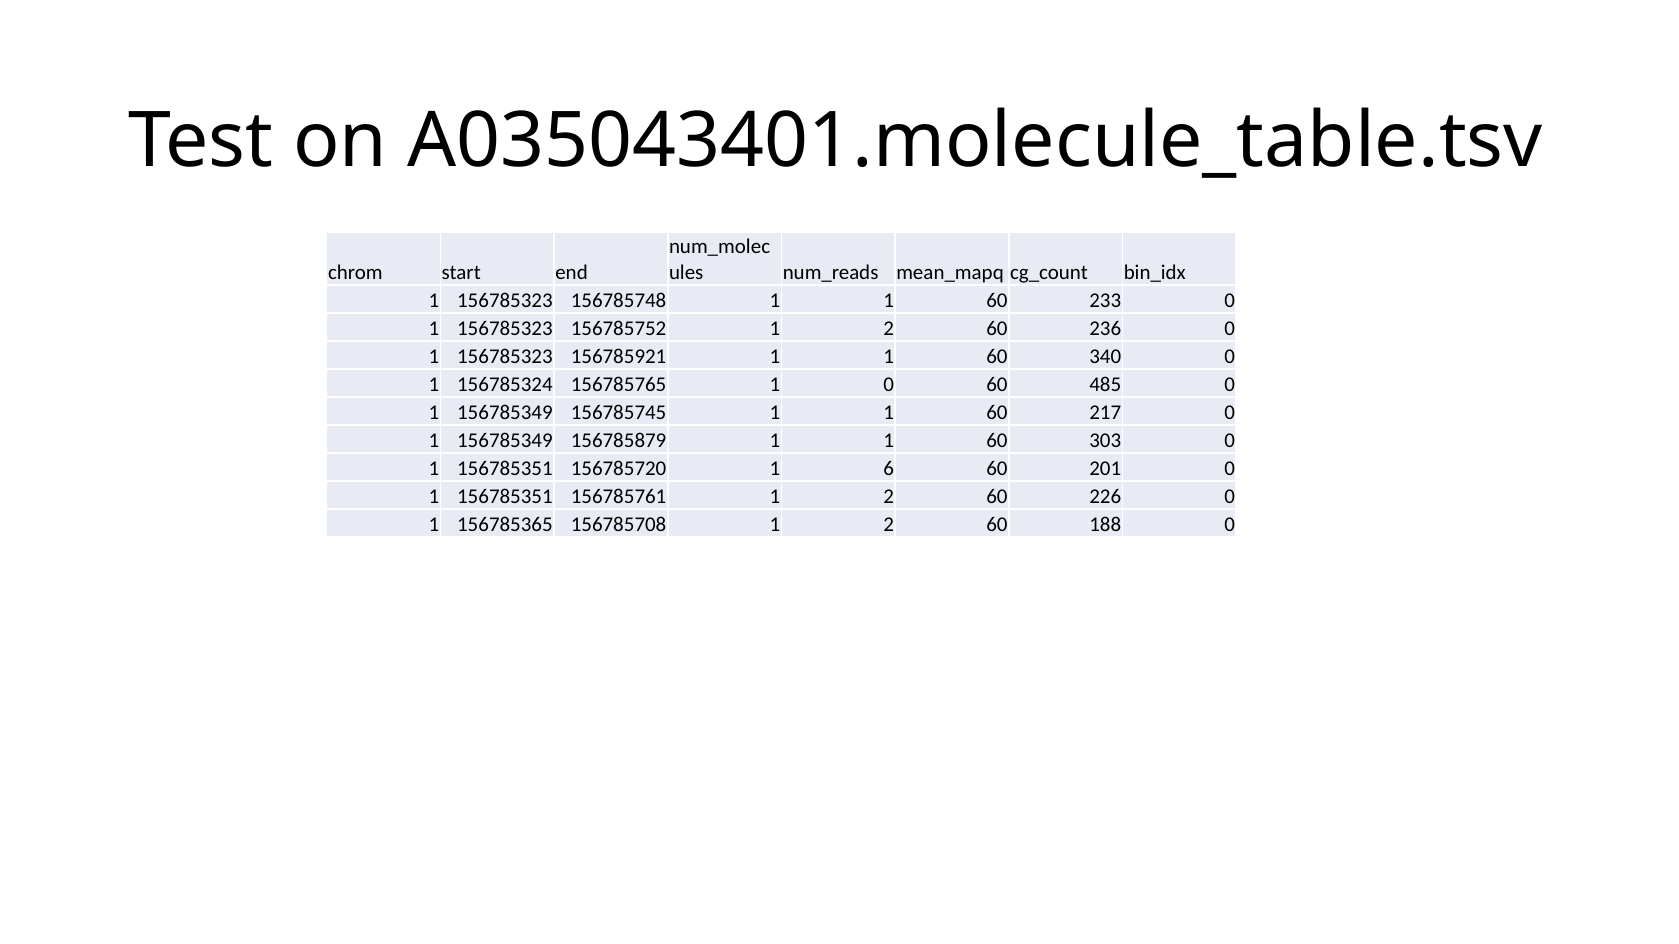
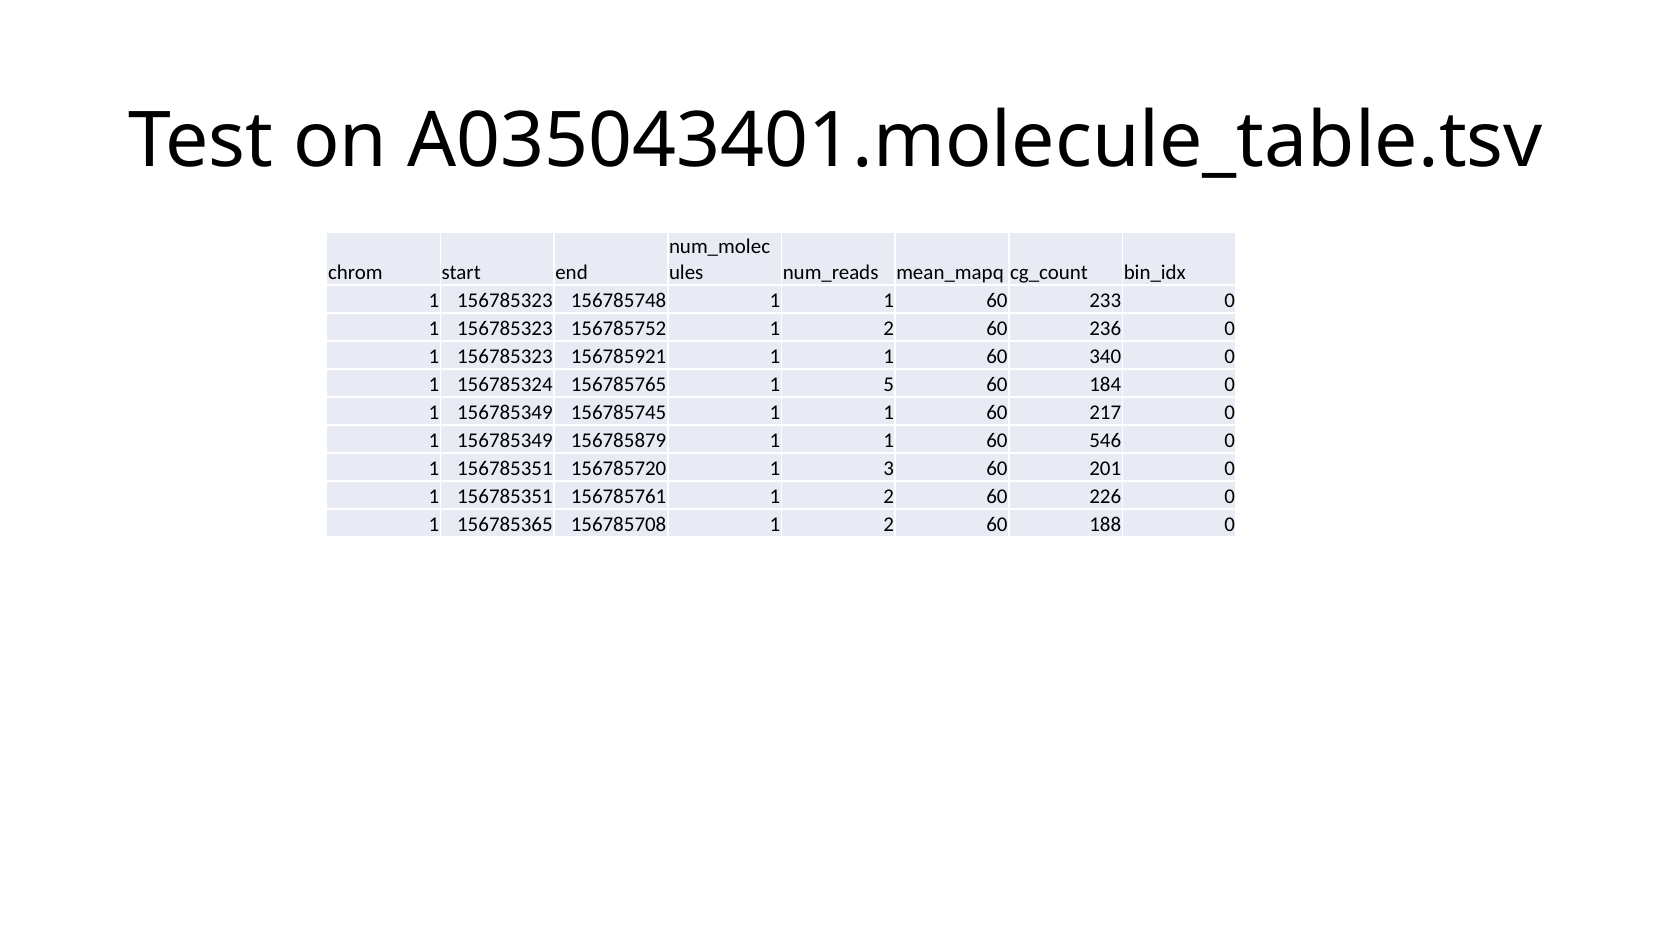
1 0: 0 -> 5
485: 485 -> 184
303: 303 -> 546
6: 6 -> 3
